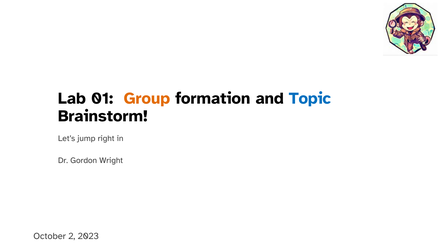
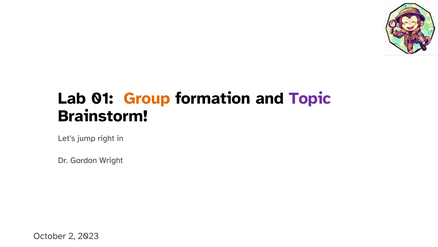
Topic colour: blue -> purple
